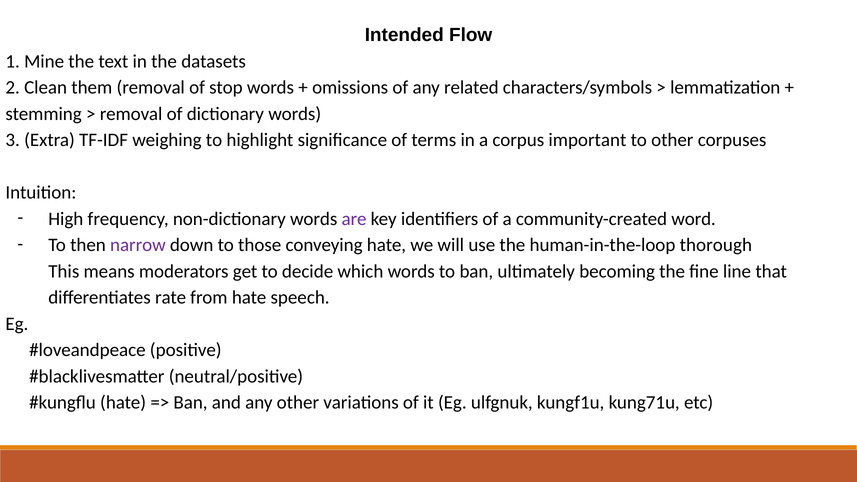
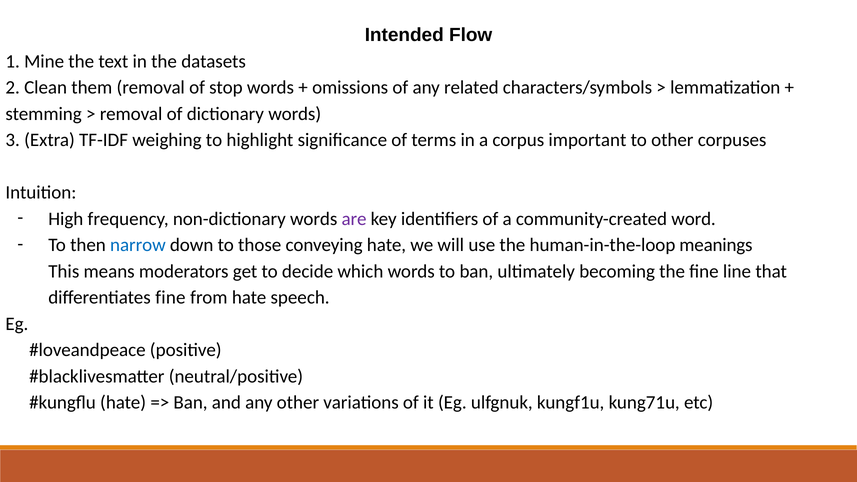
narrow colour: purple -> blue
thorough: thorough -> meanings
differentiates rate: rate -> fine
